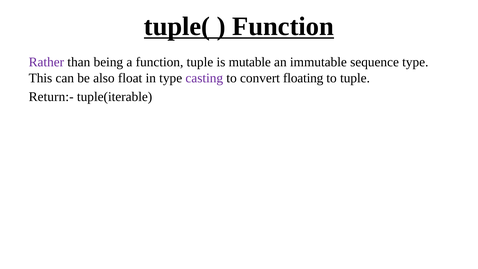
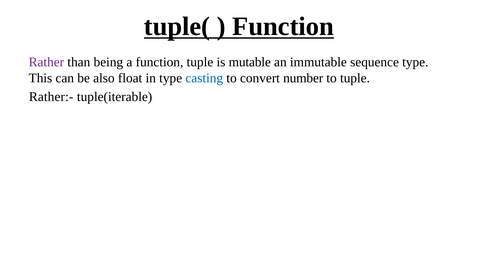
casting colour: purple -> blue
floating: floating -> number
Return:-: Return:- -> Rather:-
